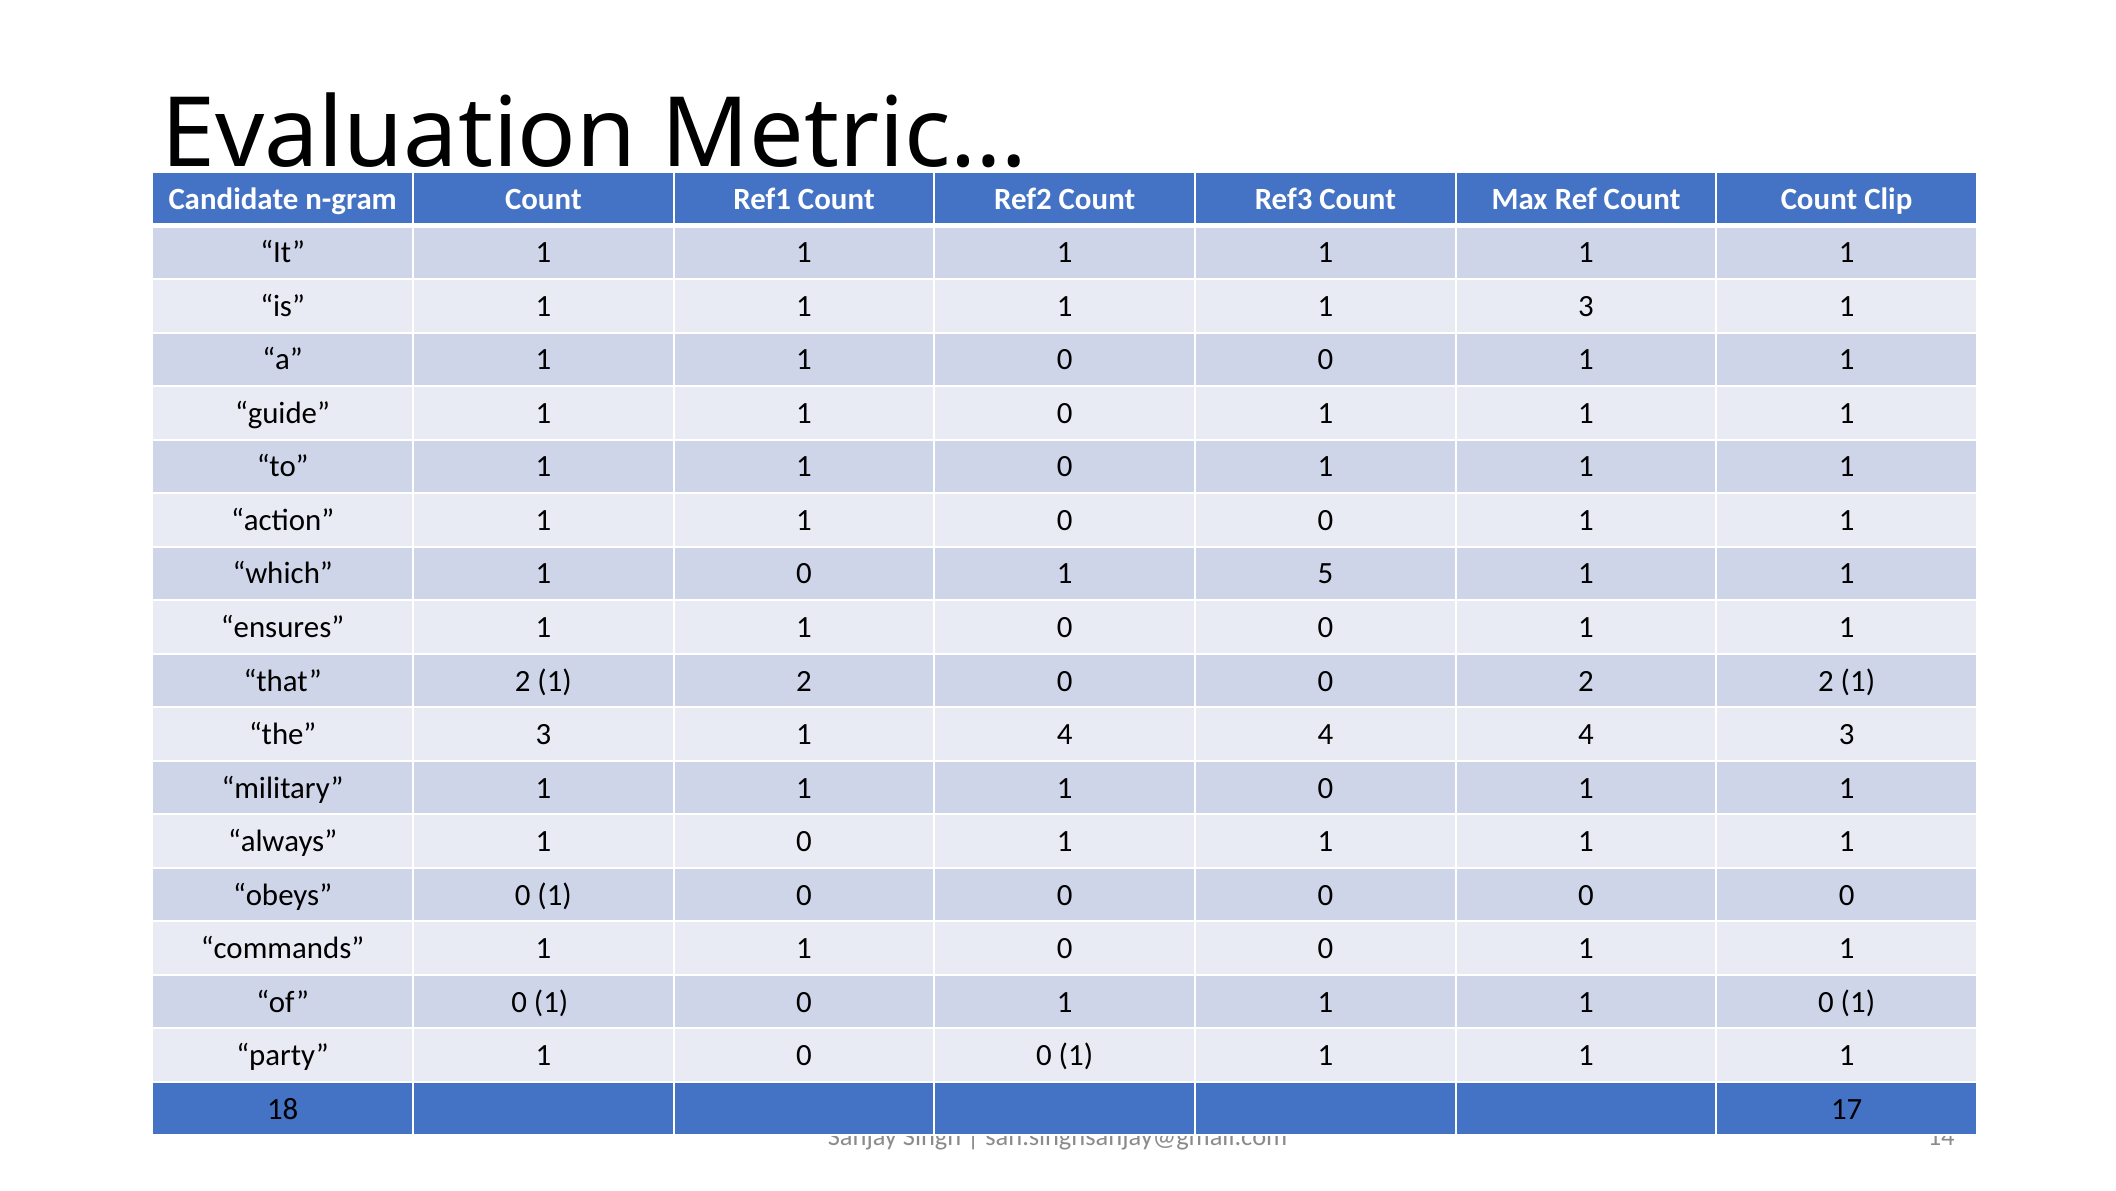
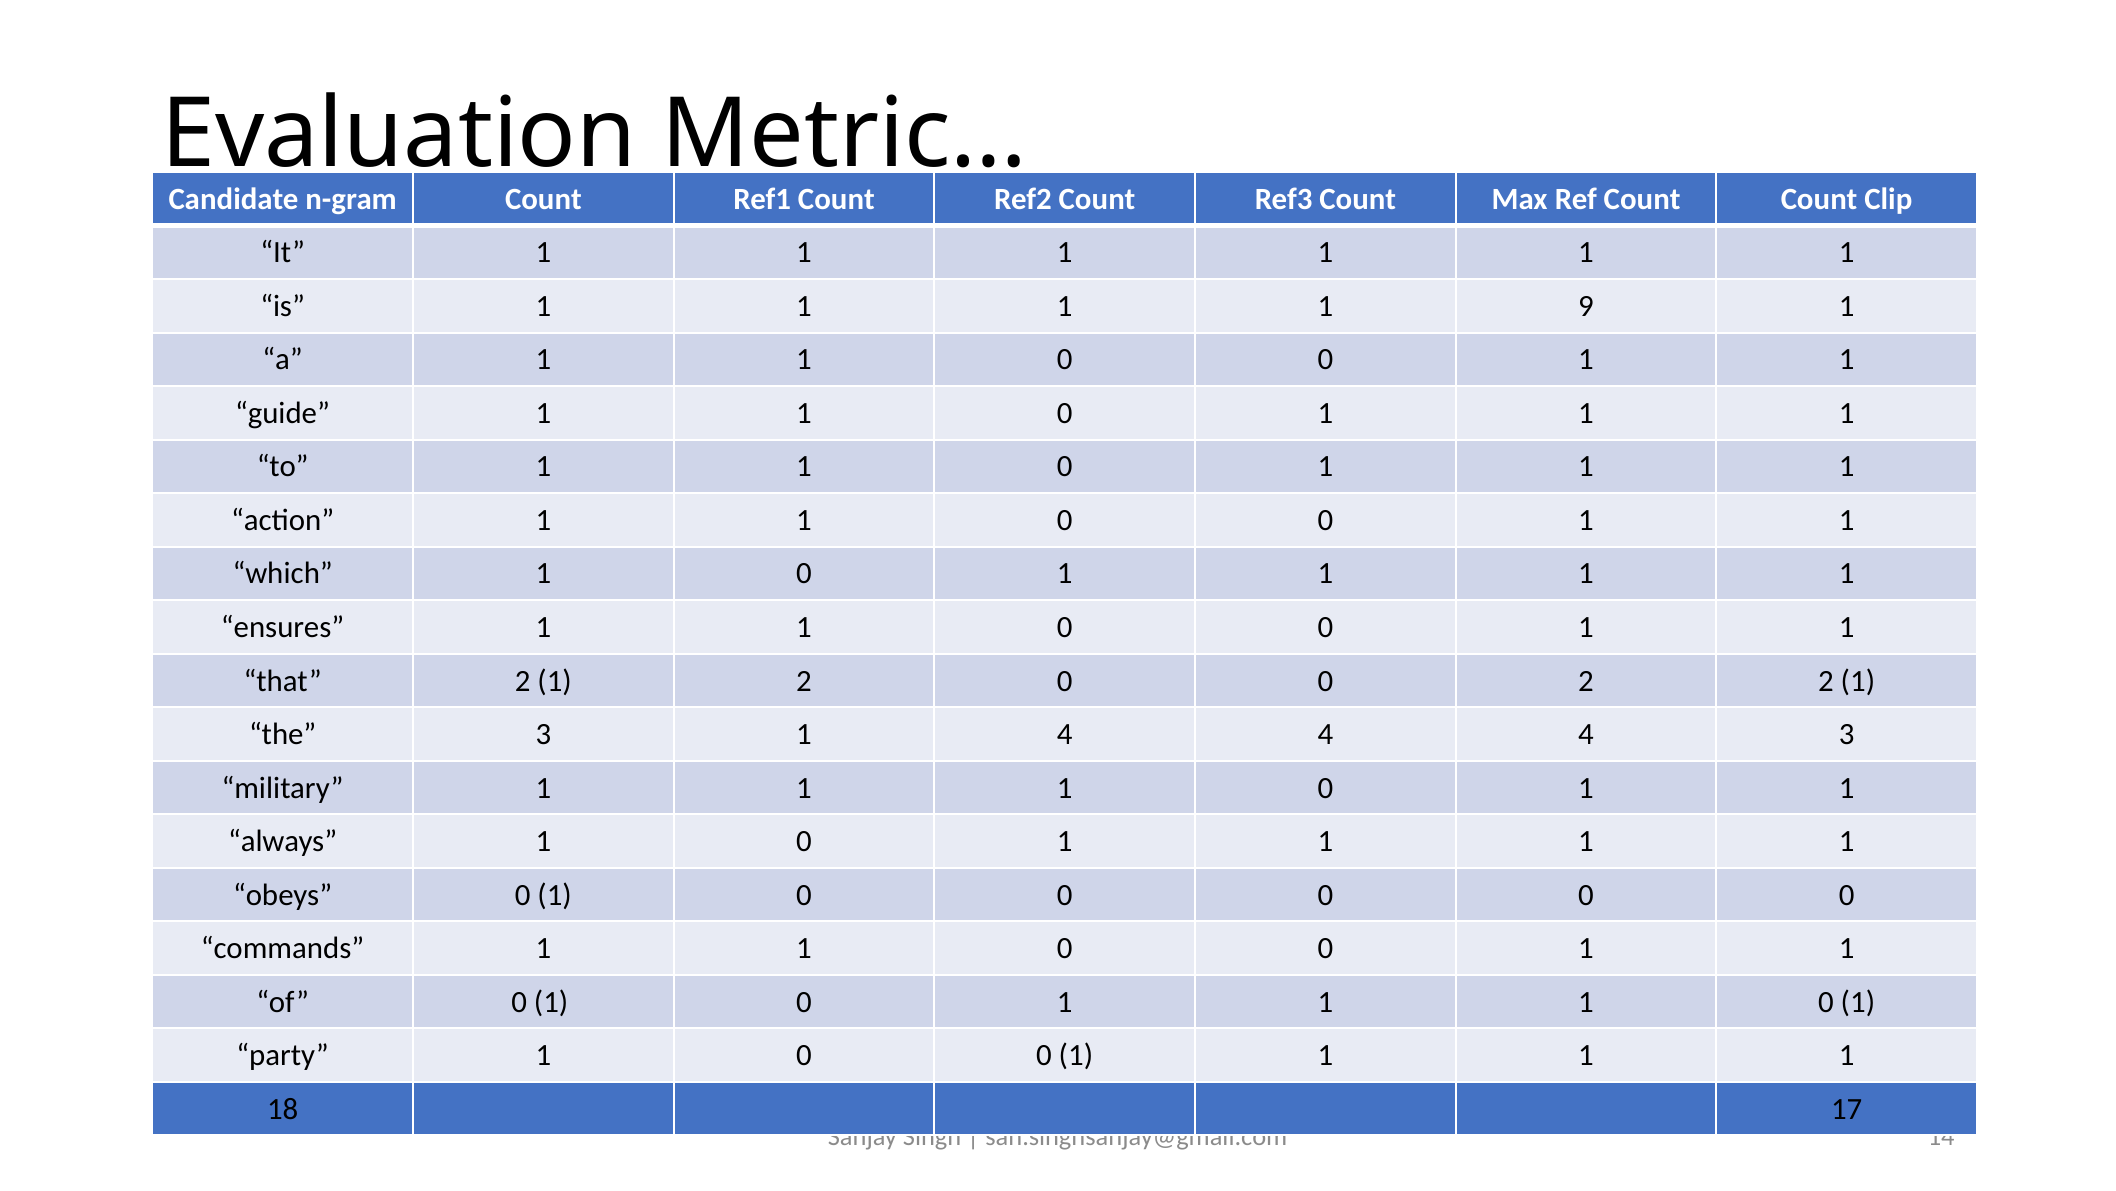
1 3: 3 -> 9
5 at (1325, 573): 5 -> 1
